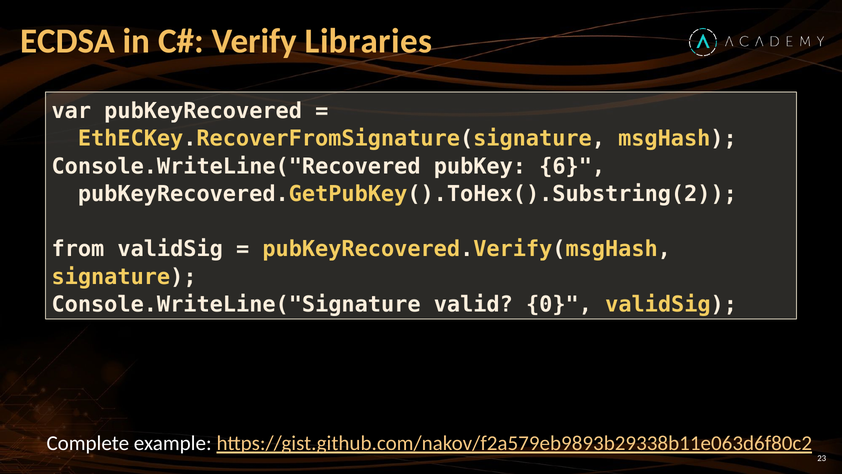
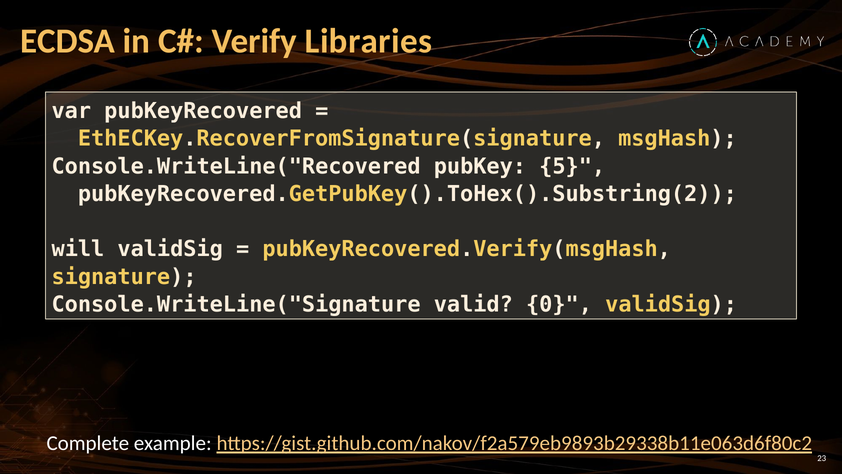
6: 6 -> 5
from: from -> will
